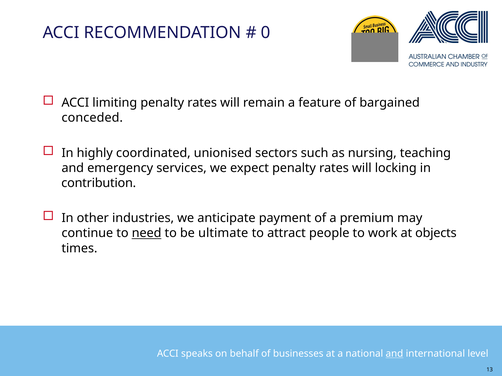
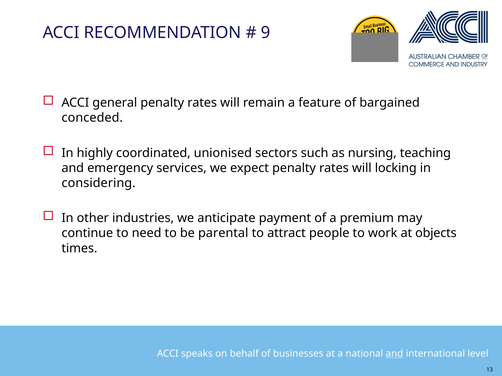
0: 0 -> 9
limiting: limiting -> general
contribution: contribution -> considering
need underline: present -> none
ultimate: ultimate -> parental
